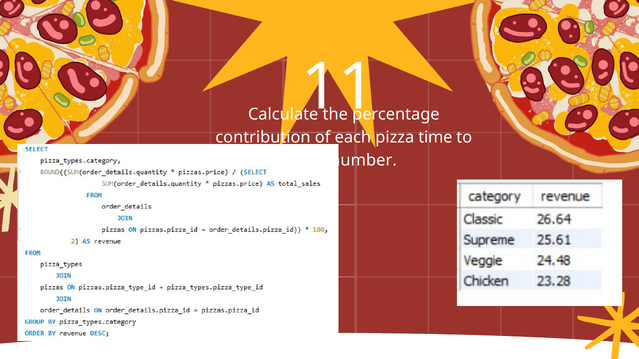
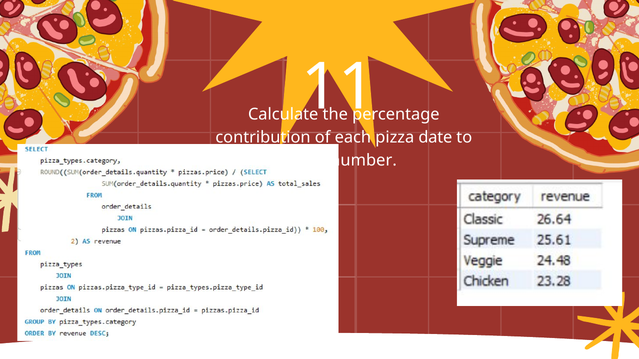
time: time -> date
